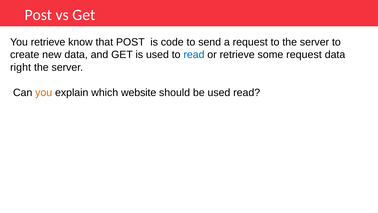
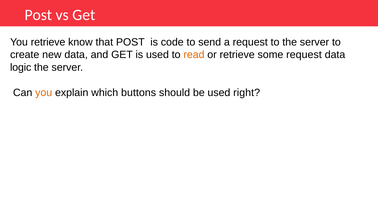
read at (194, 55) colour: blue -> orange
right: right -> logic
website: website -> buttons
used read: read -> right
